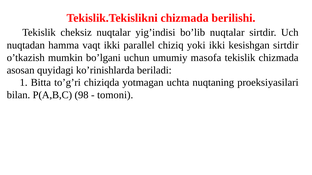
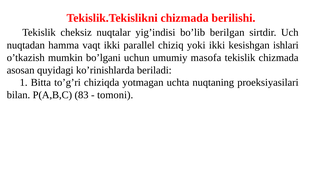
bo’lib nuqtalar: nuqtalar -> berilgan
kesishgan sirtdir: sirtdir -> ishlari
98: 98 -> 83
